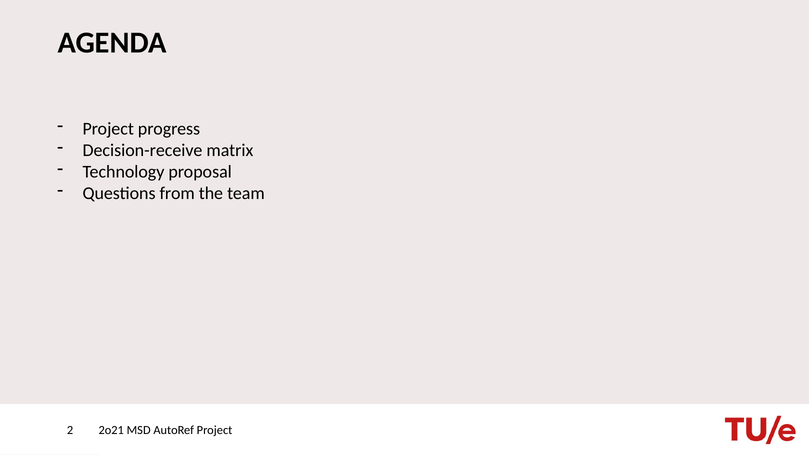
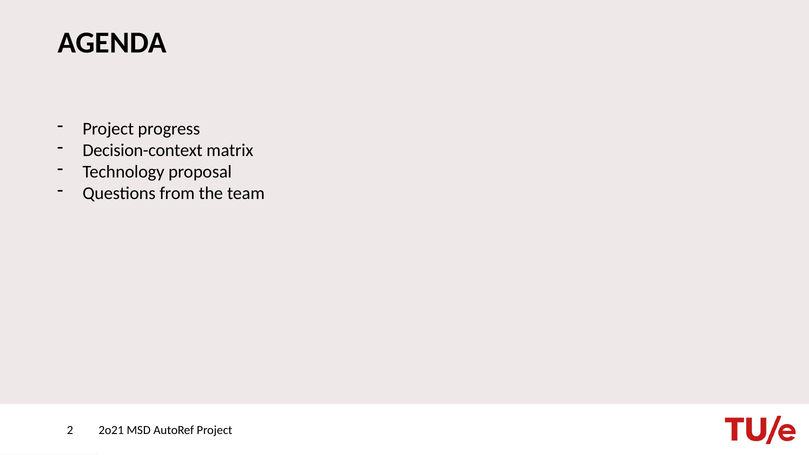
Decision-receive: Decision-receive -> Decision-context
